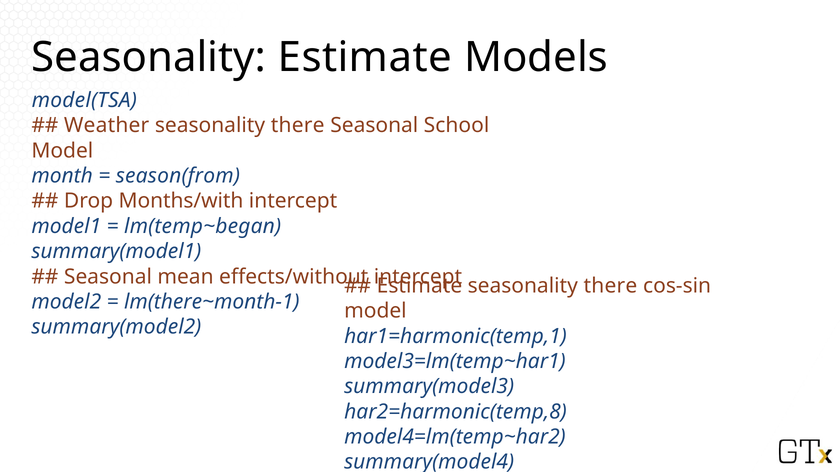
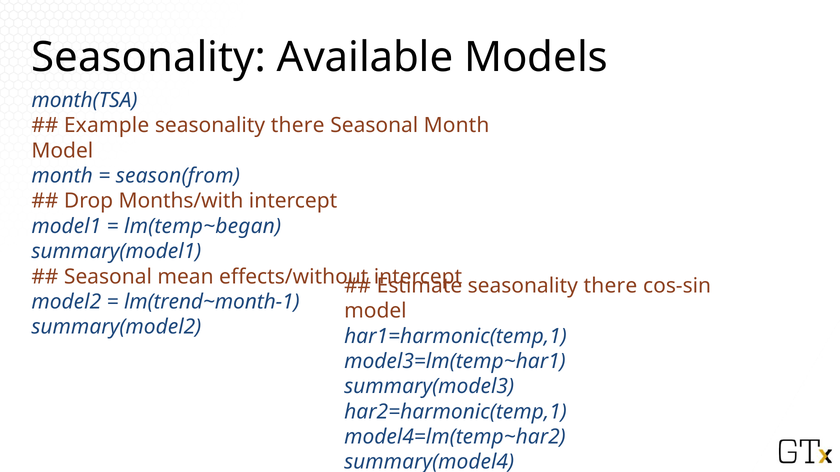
Seasonality Estimate: Estimate -> Available
model(TSA: model(TSA -> month(TSA
Weather: Weather -> Example
Seasonal School: School -> Month
lm(there~month-1: lm(there~month-1 -> lm(trend~month-1
har2=harmonic(temp,8: har2=harmonic(temp,8 -> har2=harmonic(temp,1
